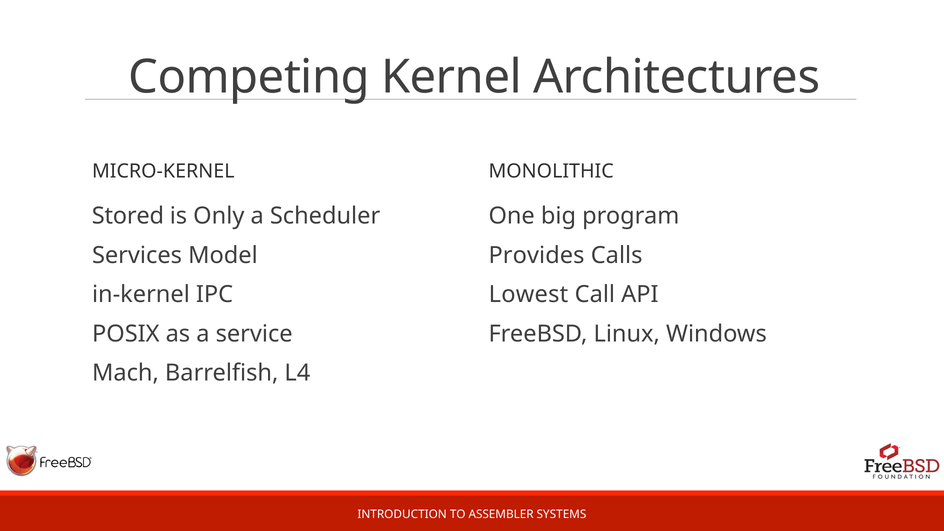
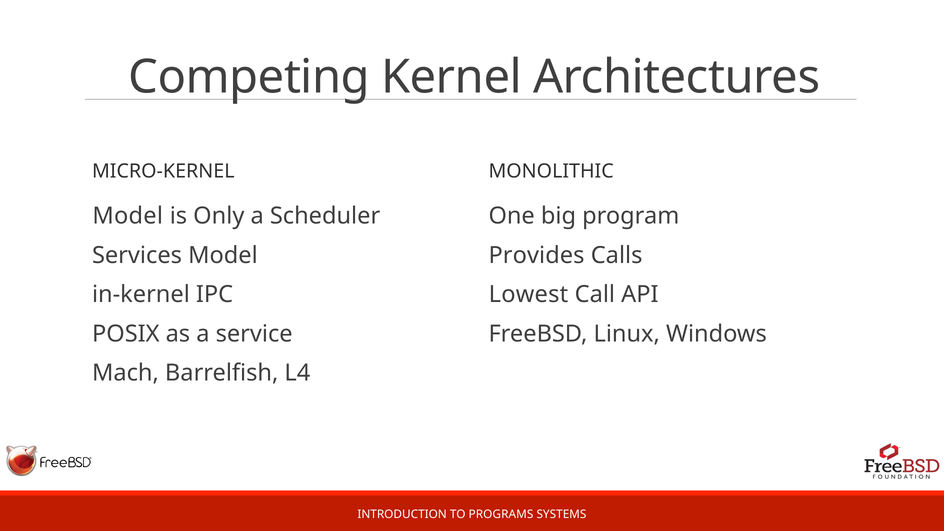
Stored at (128, 216): Stored -> Model
ASSEMBLER: ASSEMBLER -> PROGRAMS
